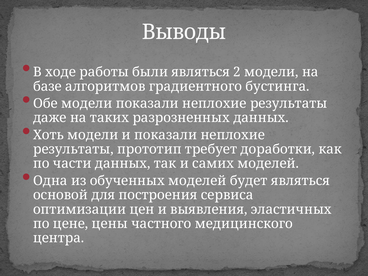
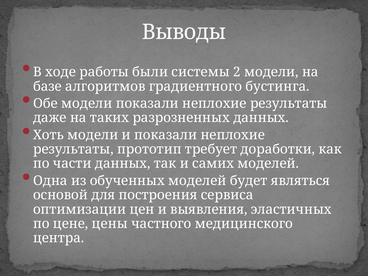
были являться: являться -> системы
